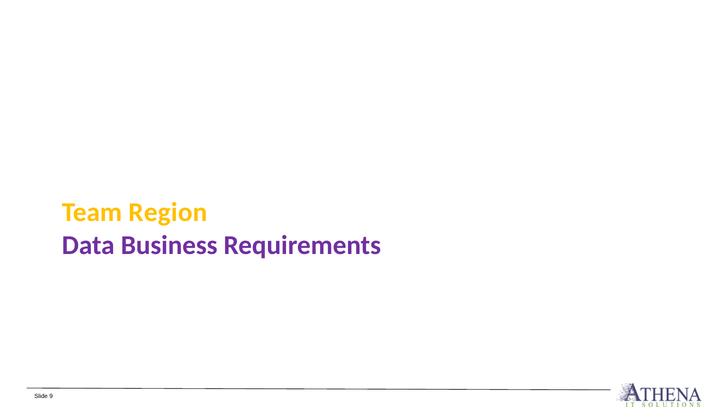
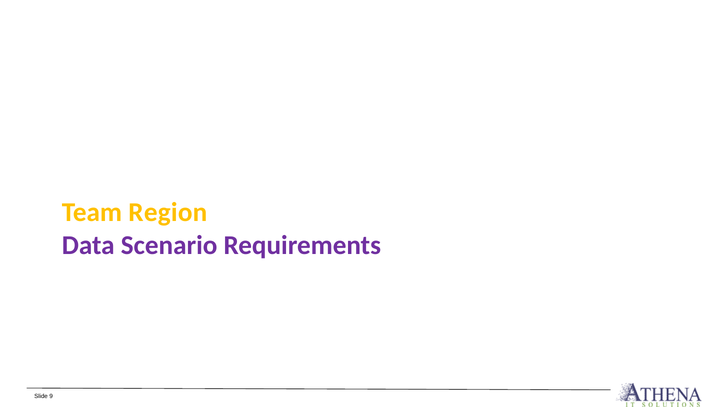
Business: Business -> Scenario
